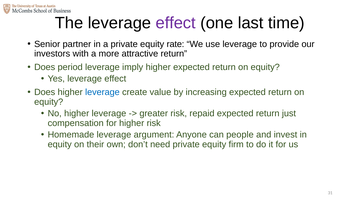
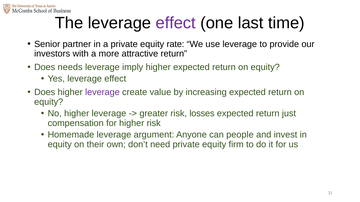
period: period -> needs
leverage at (102, 92) colour: blue -> purple
repaid: repaid -> losses
